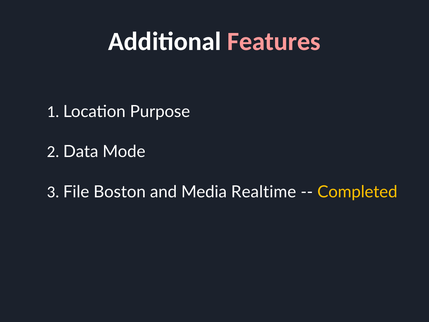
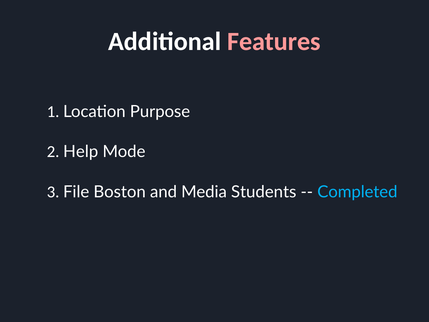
Data: Data -> Help
Realtime: Realtime -> Students
Completed colour: yellow -> light blue
